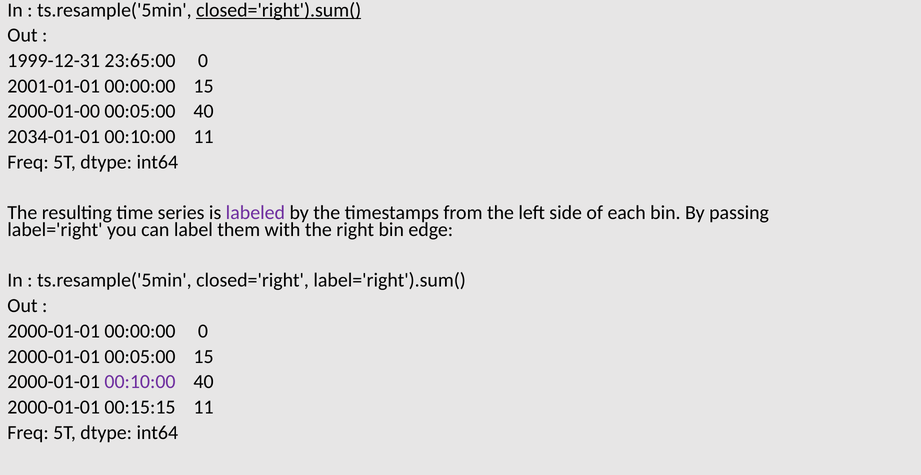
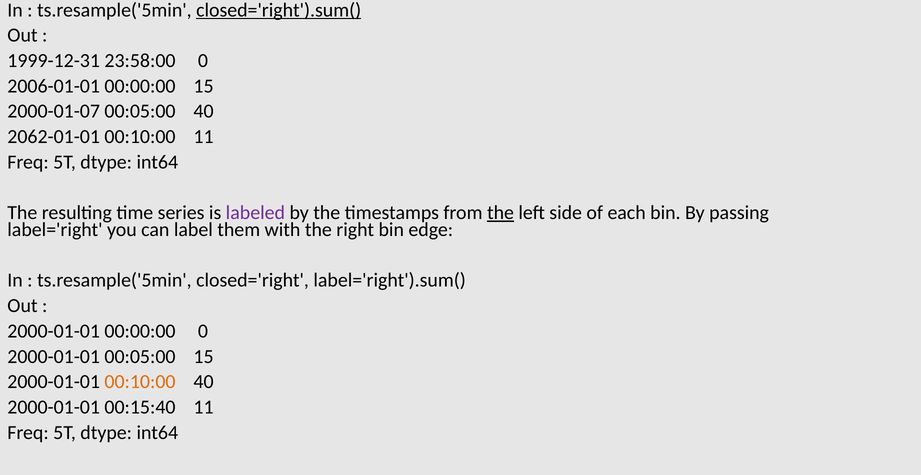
23:65:00: 23:65:00 -> 23:58:00
2001-01-01: 2001-01-01 -> 2006-01-01
2000-01-00: 2000-01-00 -> 2000-01-07
2034-01-01: 2034-01-01 -> 2062-01-01
the at (500, 213) underline: none -> present
00:10:00 at (140, 382) colour: purple -> orange
00:15:15: 00:15:15 -> 00:15:40
